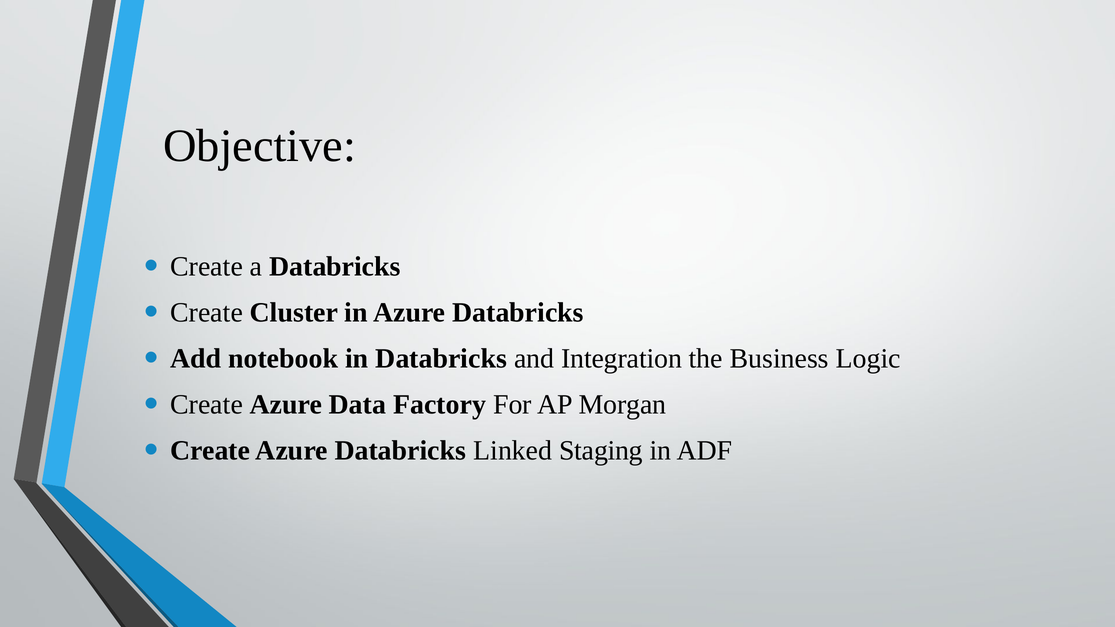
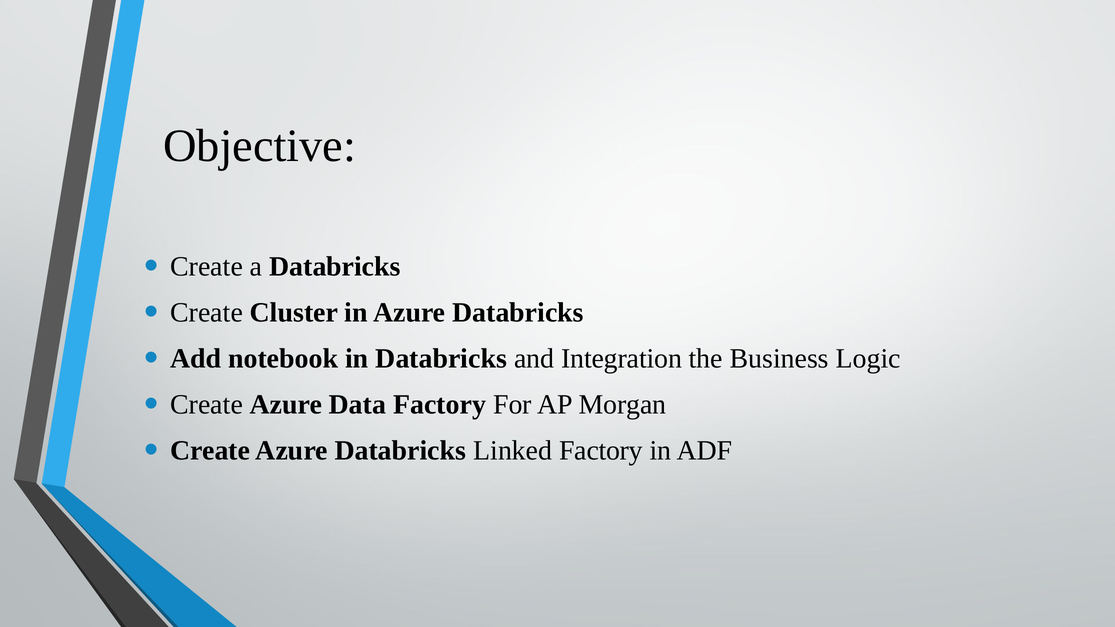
Linked Staging: Staging -> Factory
